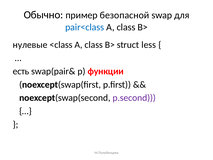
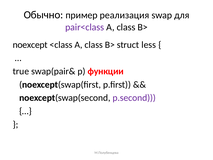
безопасной: безопасной -> реализация
pair<class colour: blue -> purple
нулевые: нулевые -> noexcept
есть: есть -> true
